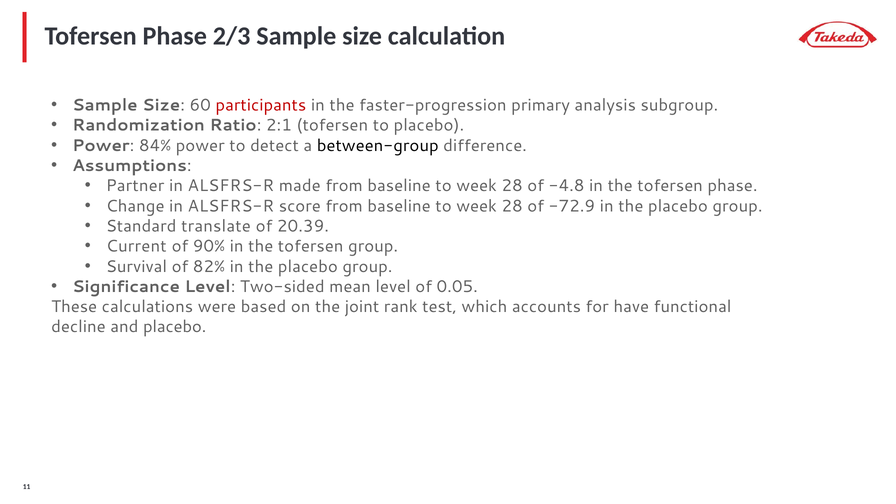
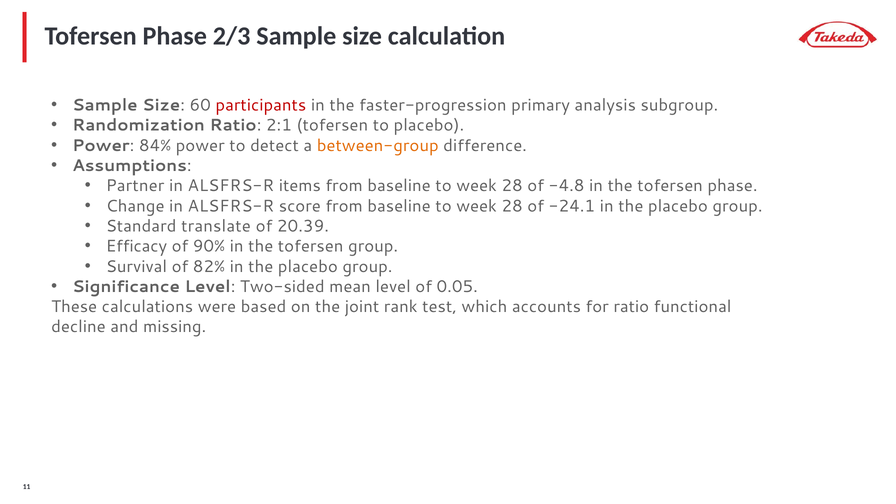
between-group colour: black -> orange
made: made -> items
-72.9: -72.9 -> -24.1
Current: Current -> Efficacy
for have: have -> ratio
and placebo: placebo -> missing
